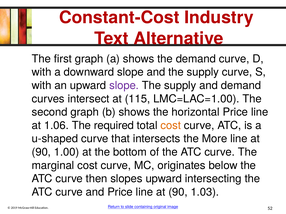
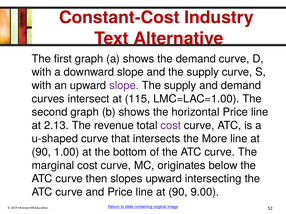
1.06: 1.06 -> 2.13
required: required -> revenue
cost at (171, 126) colour: orange -> purple
1.03: 1.03 -> 9.00
